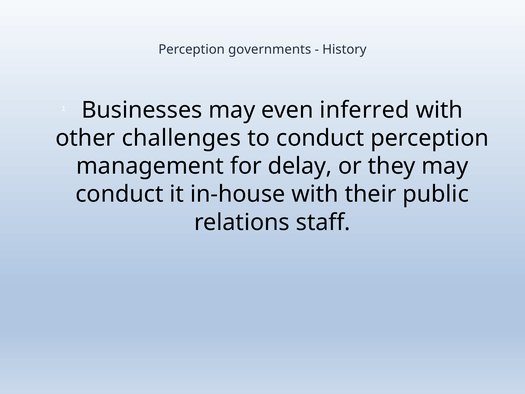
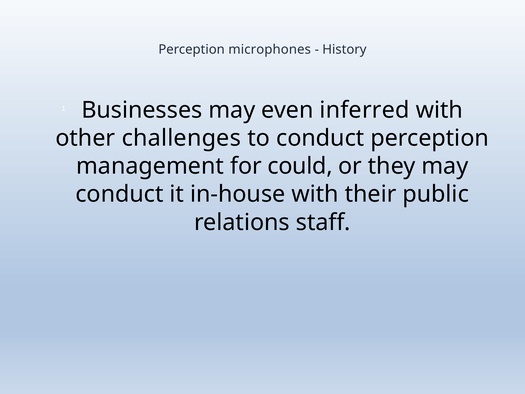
governments: governments -> microphones
delay: delay -> could
